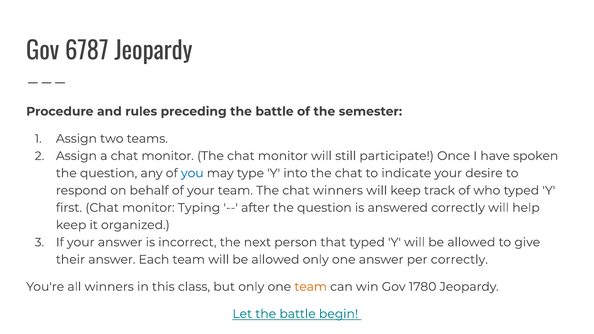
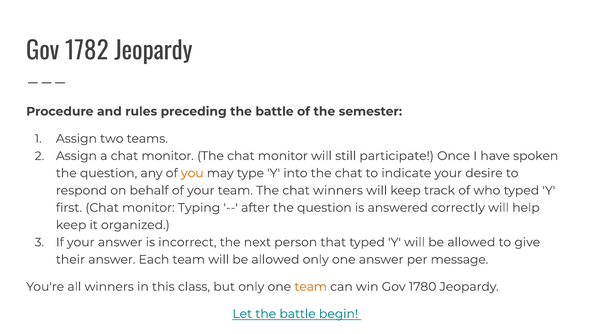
6787: 6787 -> 1782
you colour: blue -> orange
per correctly: correctly -> message
